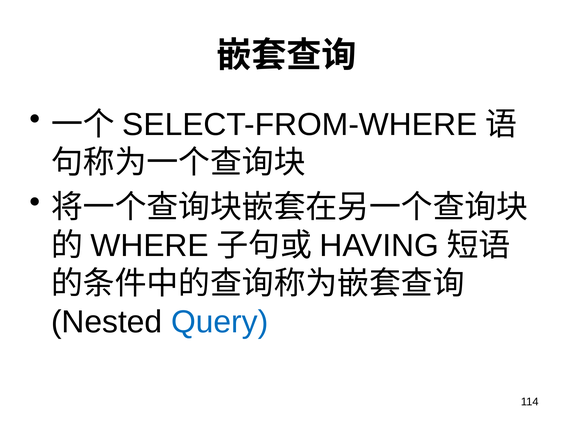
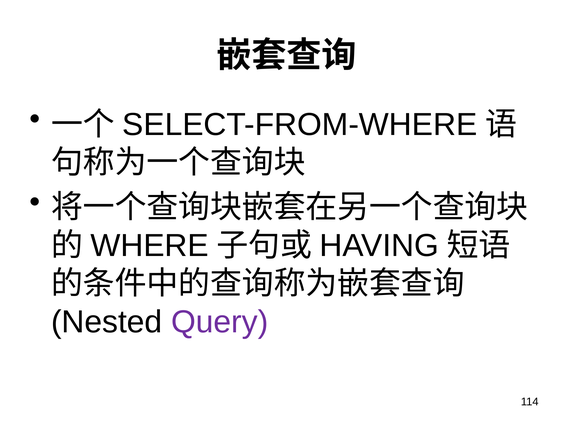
Query colour: blue -> purple
